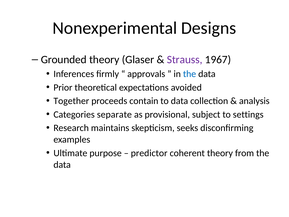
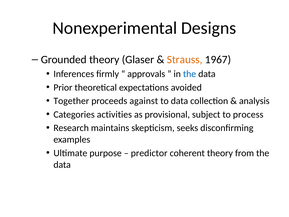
Strauss colour: purple -> orange
contain: contain -> against
separate: separate -> activities
settings: settings -> process
